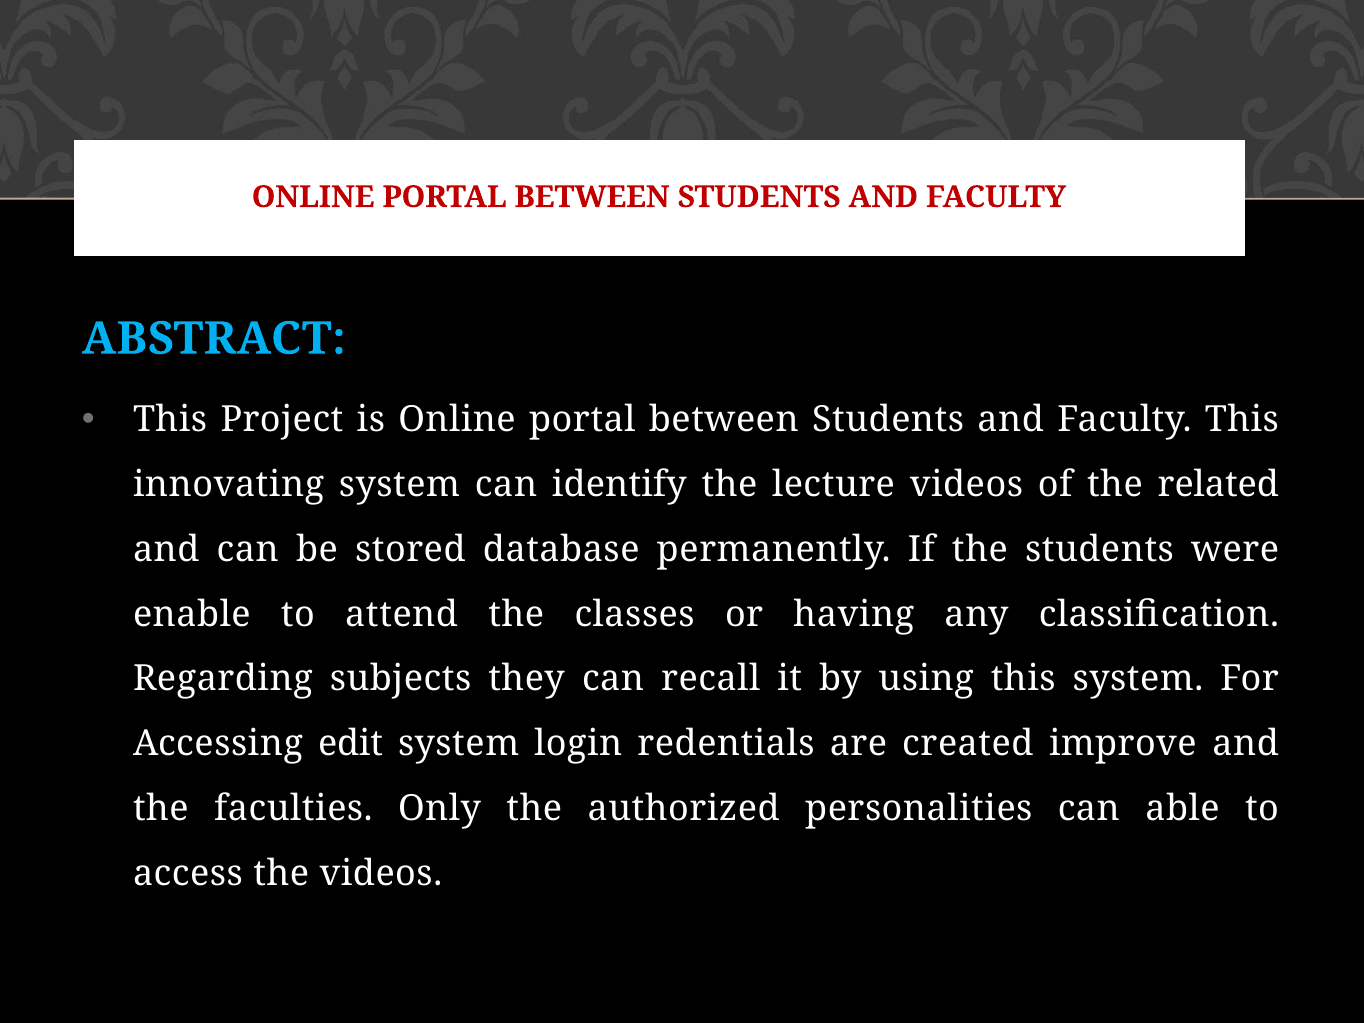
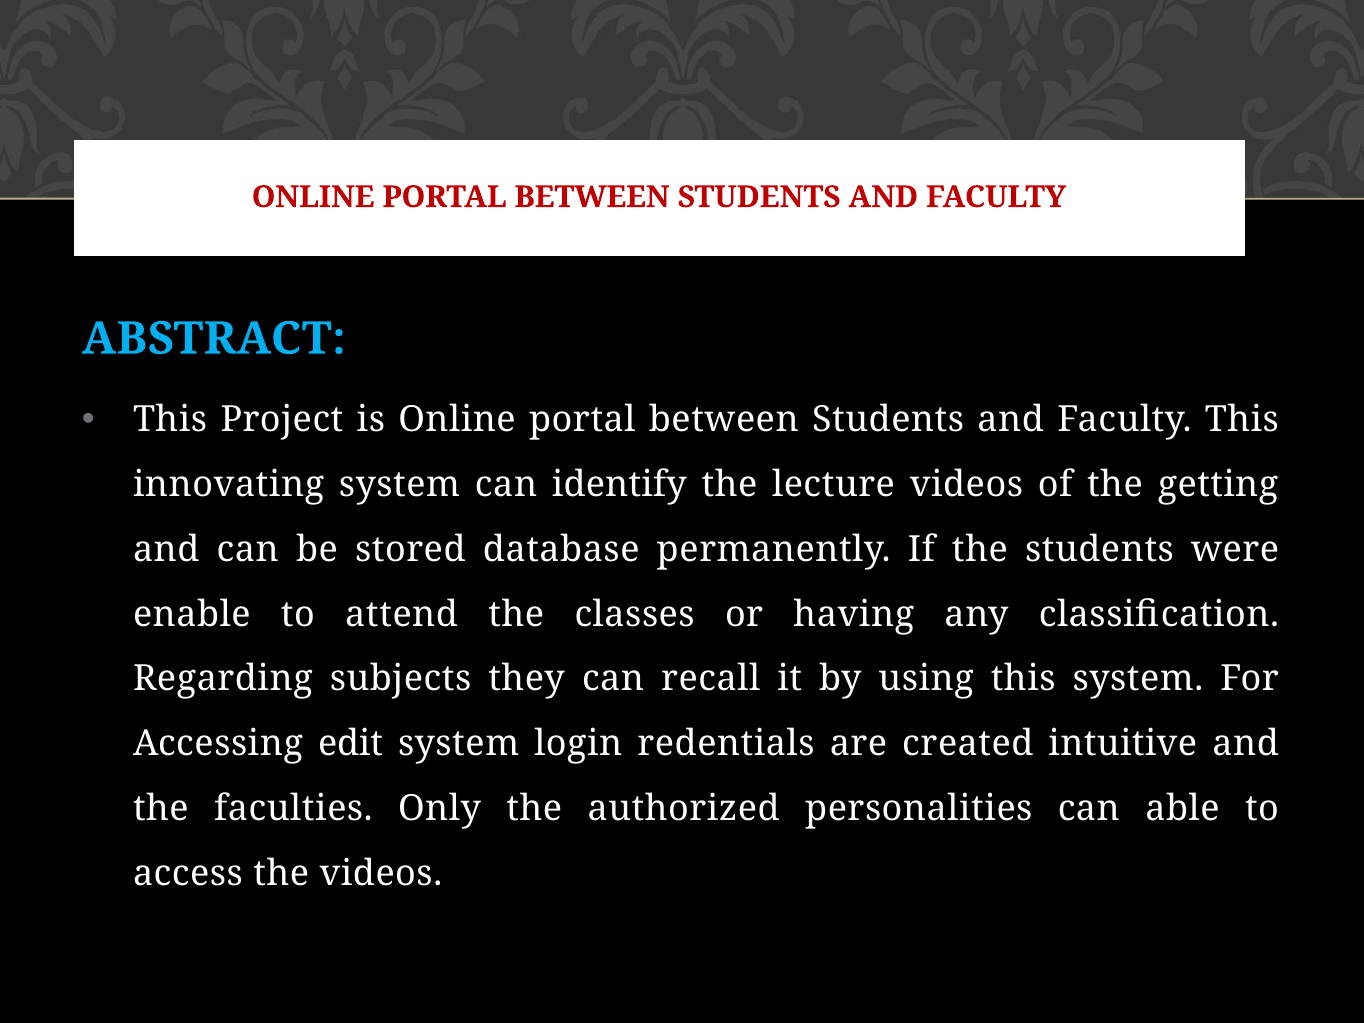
related: related -> getting
improve: improve -> intuitive
